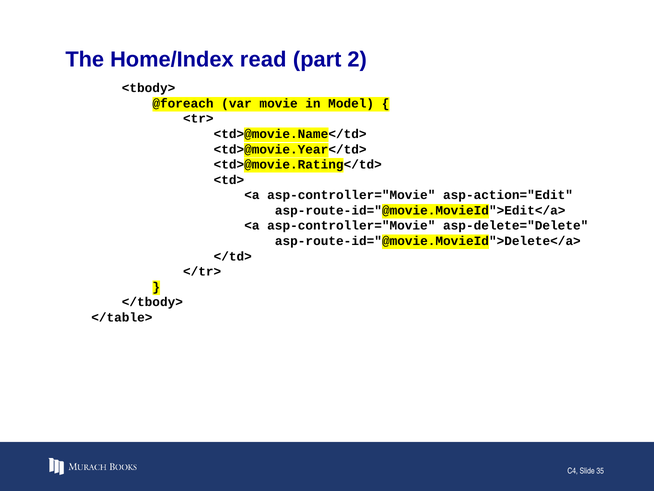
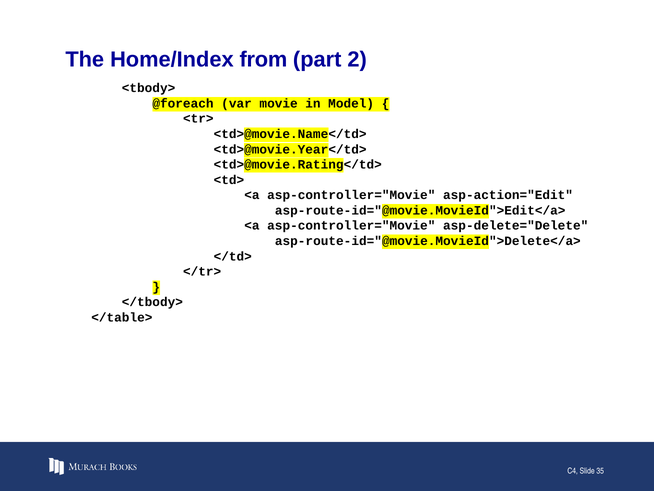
read: read -> from
